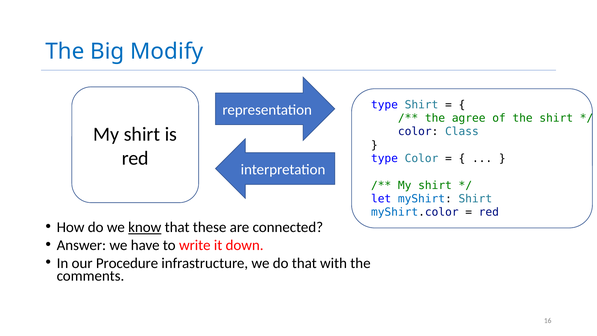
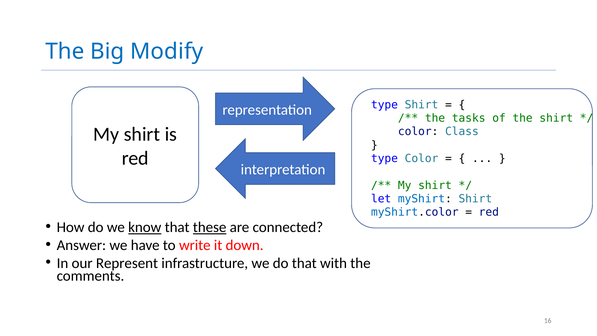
agree: agree -> tasks
these underline: none -> present
Procedure: Procedure -> Represent
